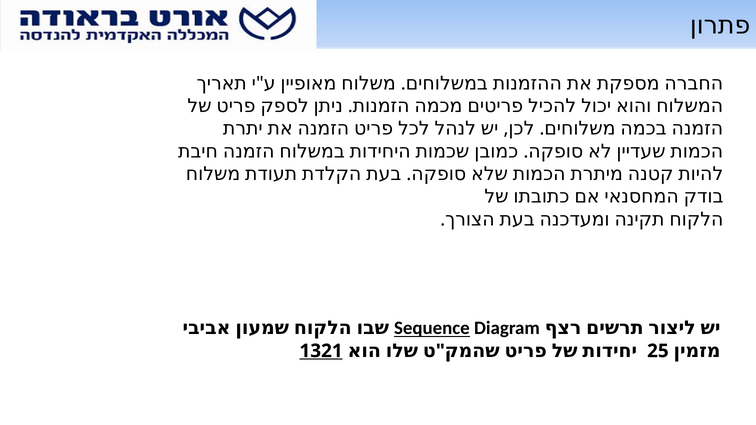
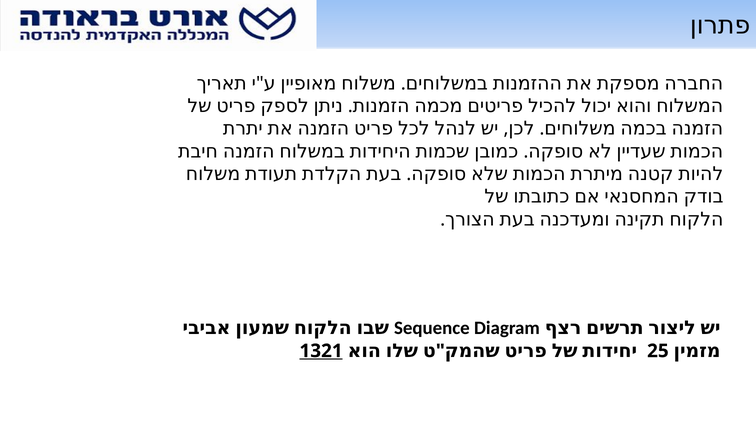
Sequence underline: present -> none
